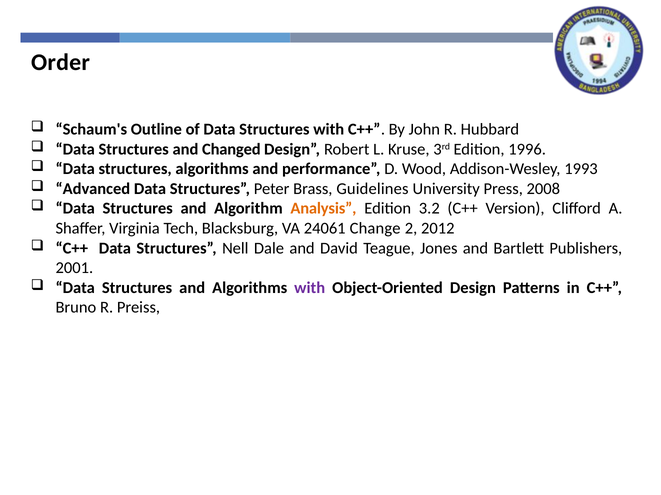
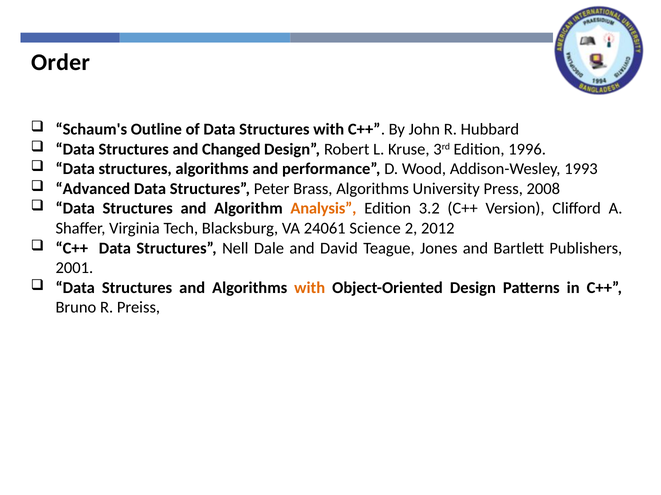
Brass Guidelines: Guidelines -> Algorithms
Change: Change -> Science
with at (310, 288) colour: purple -> orange
